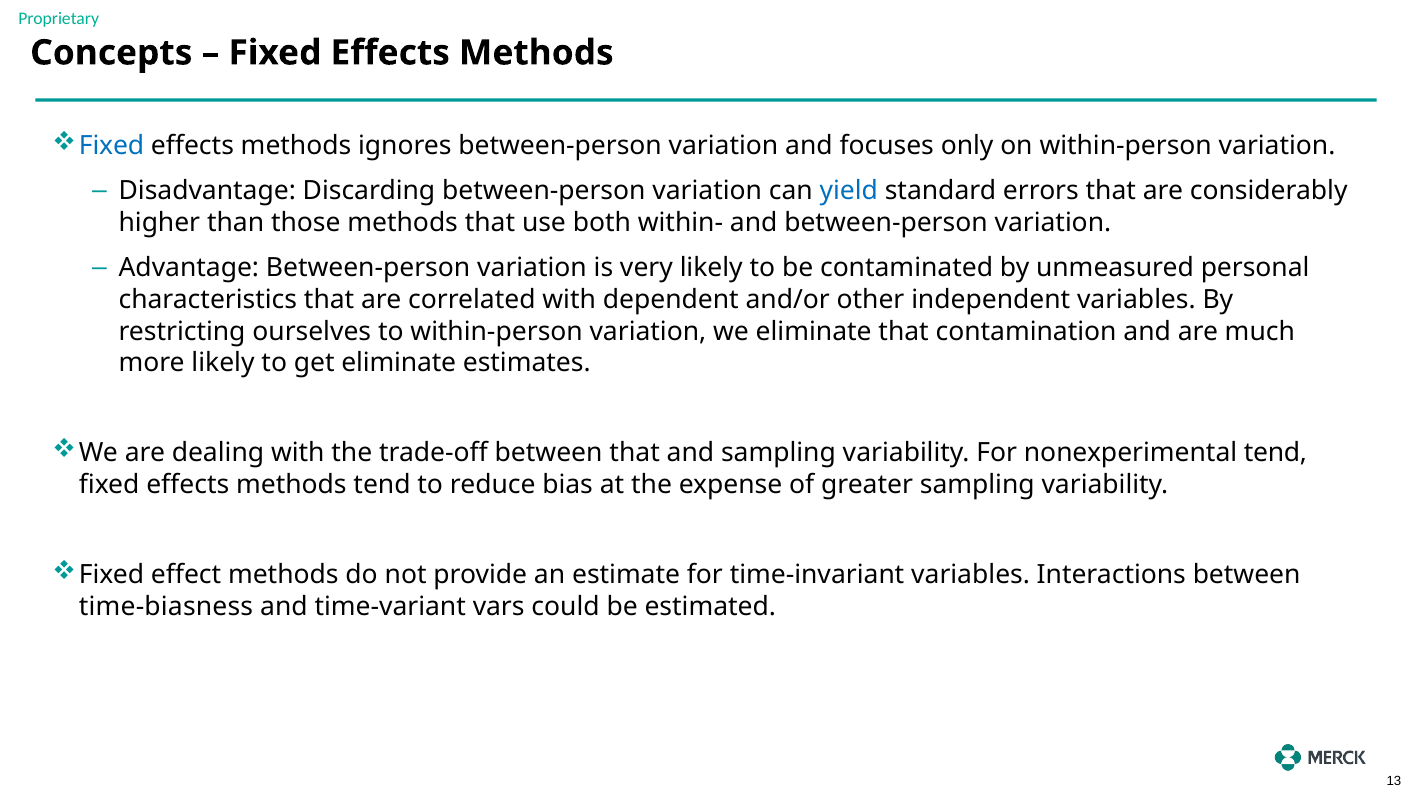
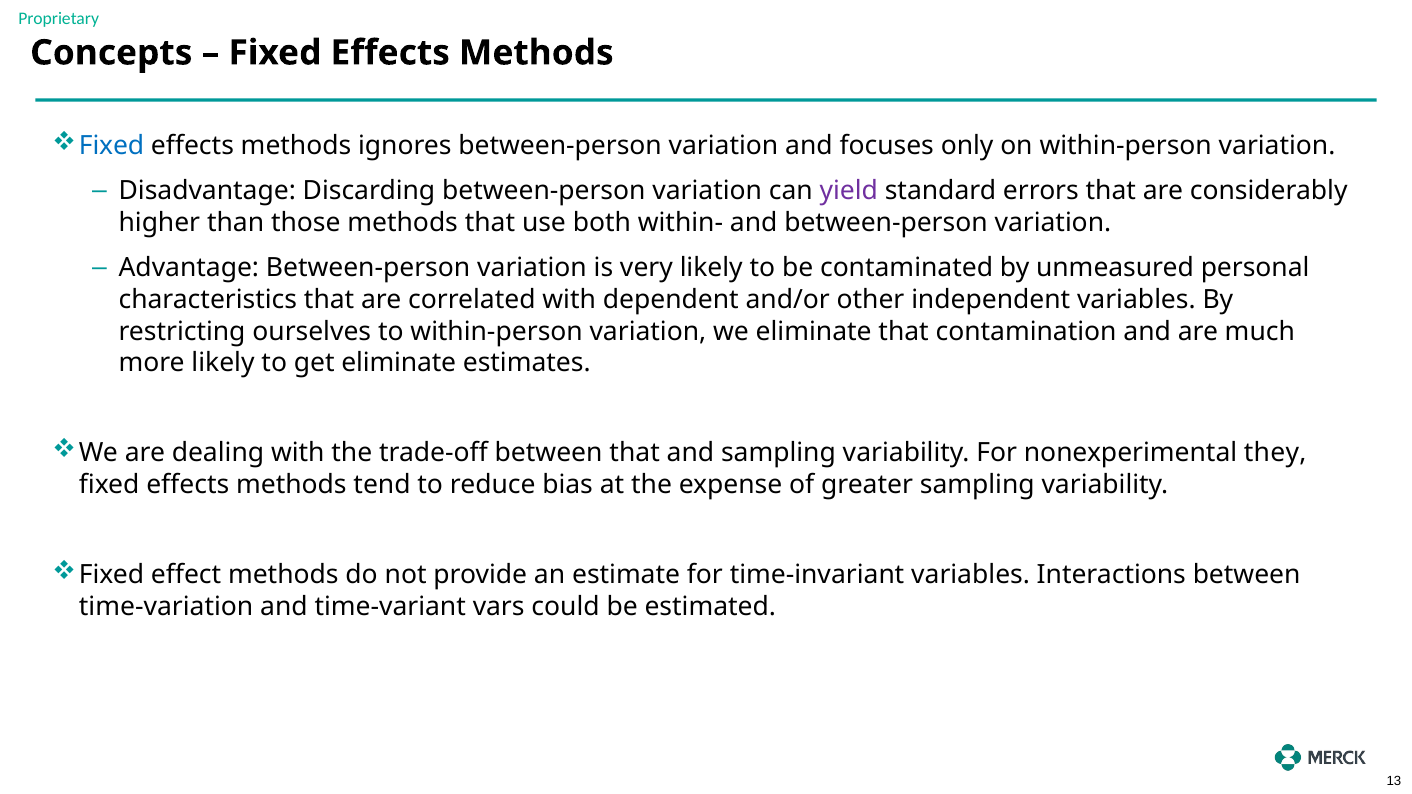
yield colour: blue -> purple
nonexperimental tend: tend -> they
time-biasness: time-biasness -> time-variation
